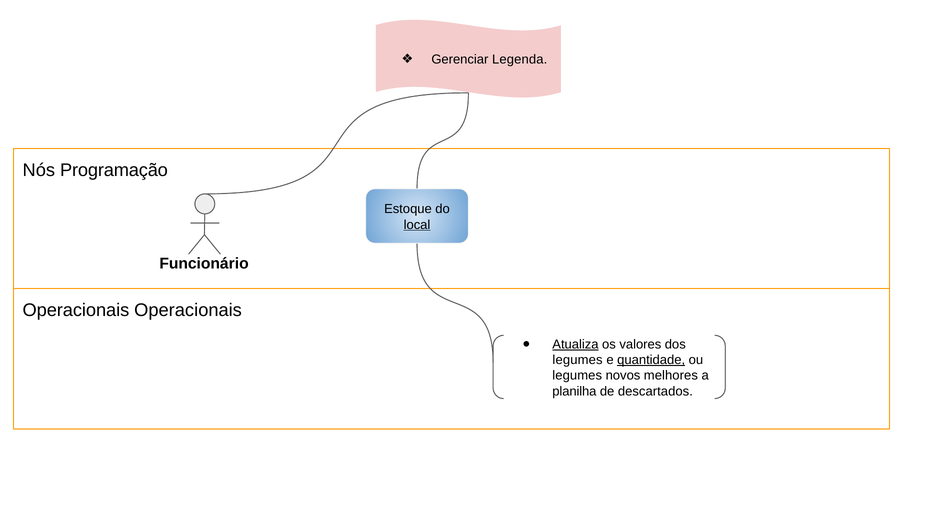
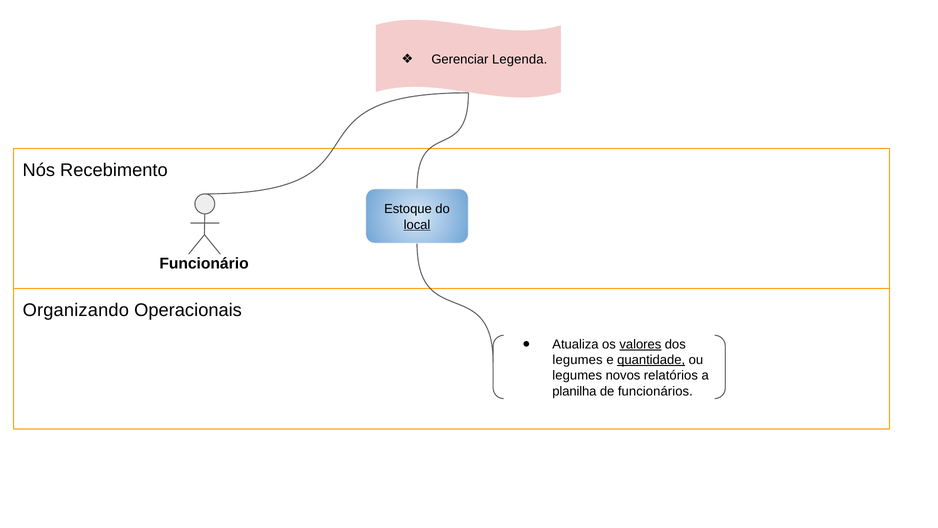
Programação: Programação -> Recebimento
Operacionais at (76, 310): Operacionais -> Organizando
Atualiza underline: present -> none
valores underline: none -> present
melhores: melhores -> relatórios
descartados: descartados -> funcionários
